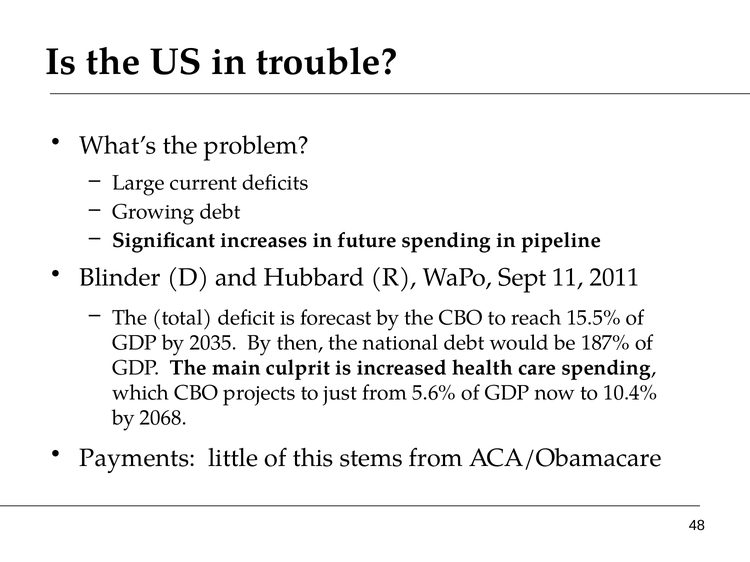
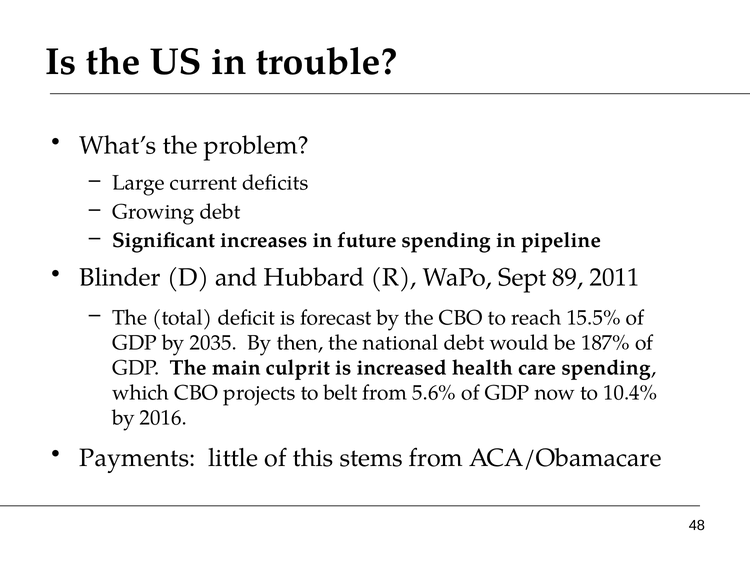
11: 11 -> 89
just: just -> belt
2068: 2068 -> 2016
